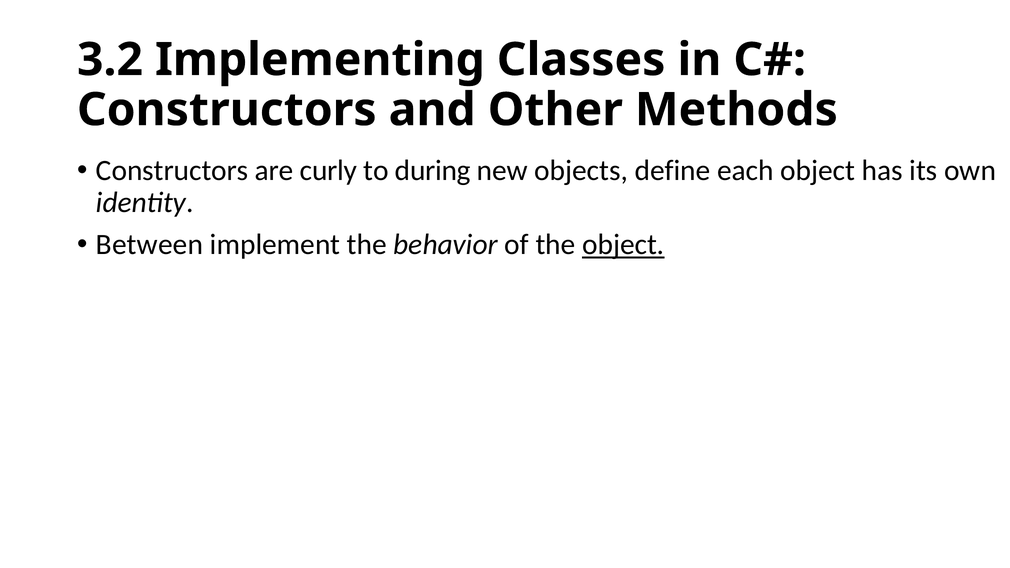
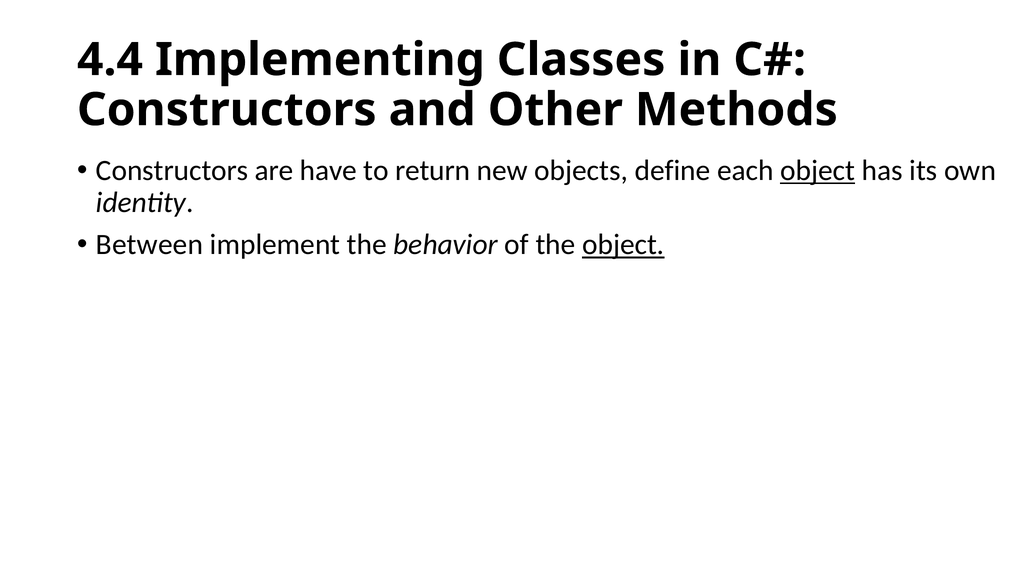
3.2: 3.2 -> 4.4
curly: curly -> have
during: during -> return
object at (818, 171) underline: none -> present
